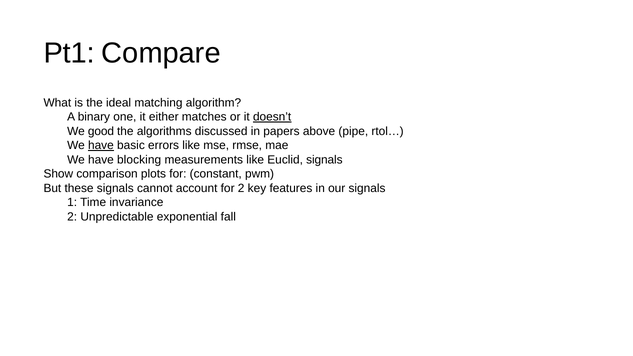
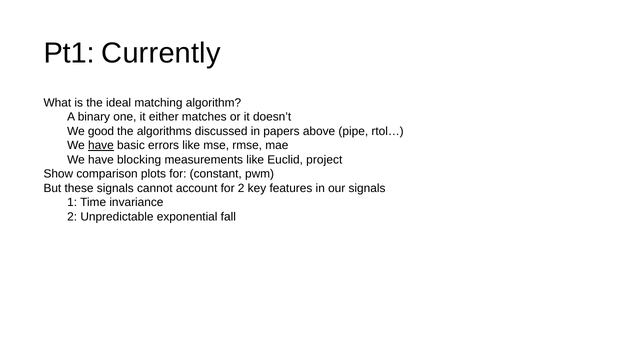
Compare: Compare -> Currently
doesn’t underline: present -> none
Euclid signals: signals -> project
